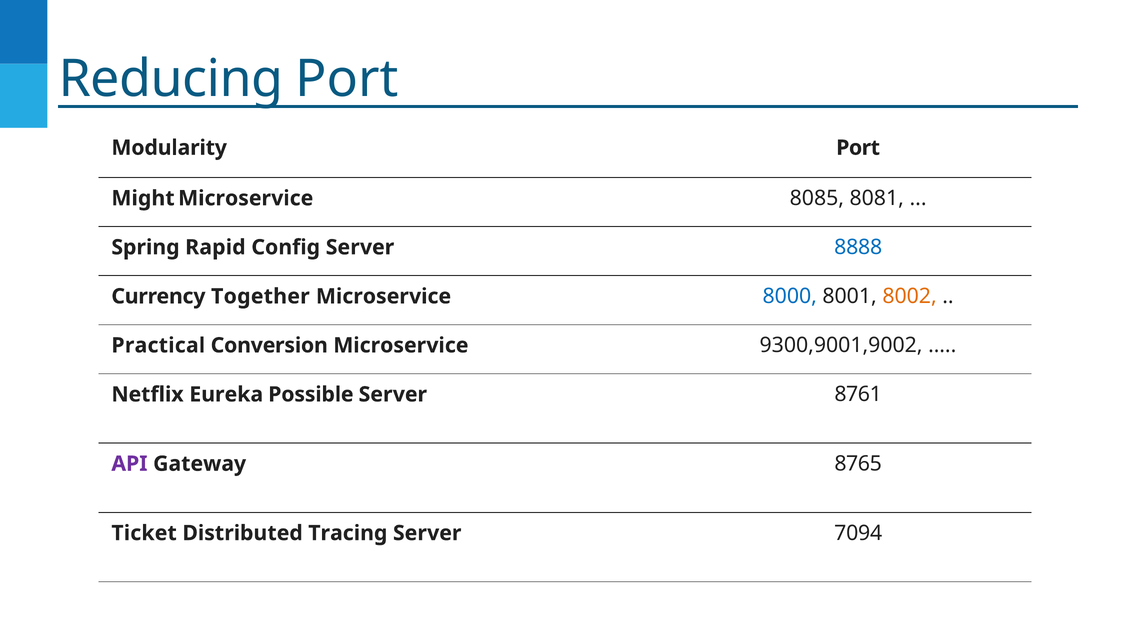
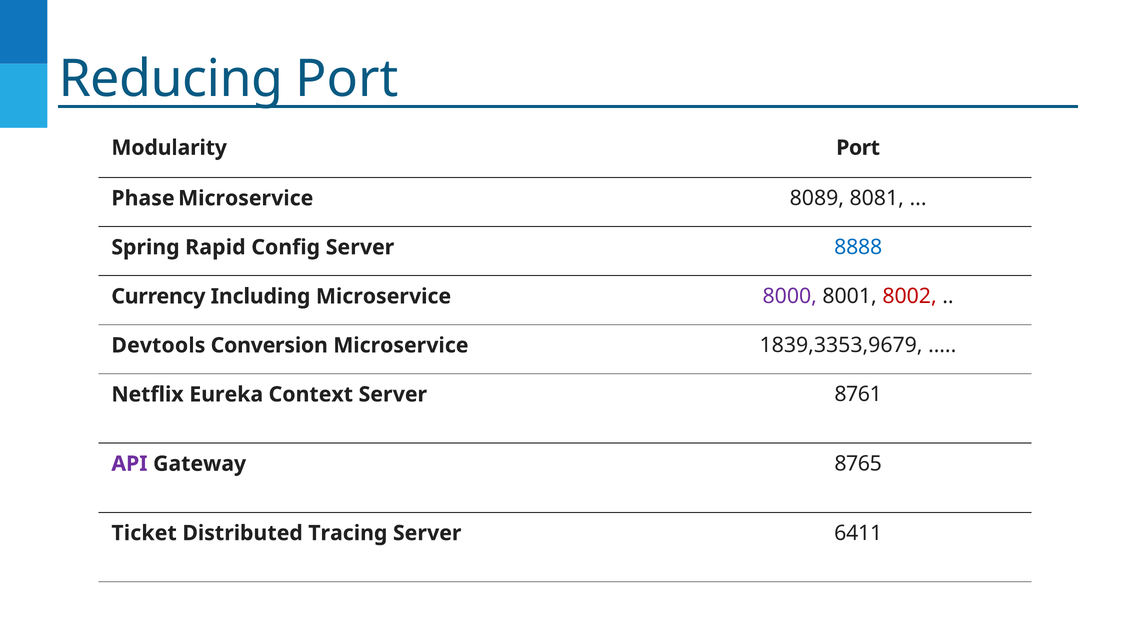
Might: Might -> Phase
8085: 8085 -> 8089
Together: Together -> Including
8000 colour: blue -> purple
8002 colour: orange -> red
Practical: Practical -> Devtools
9300,9001,9002: 9300,9001,9002 -> 1839,3353,9679
Possible: Possible -> Context
7094: 7094 -> 6411
